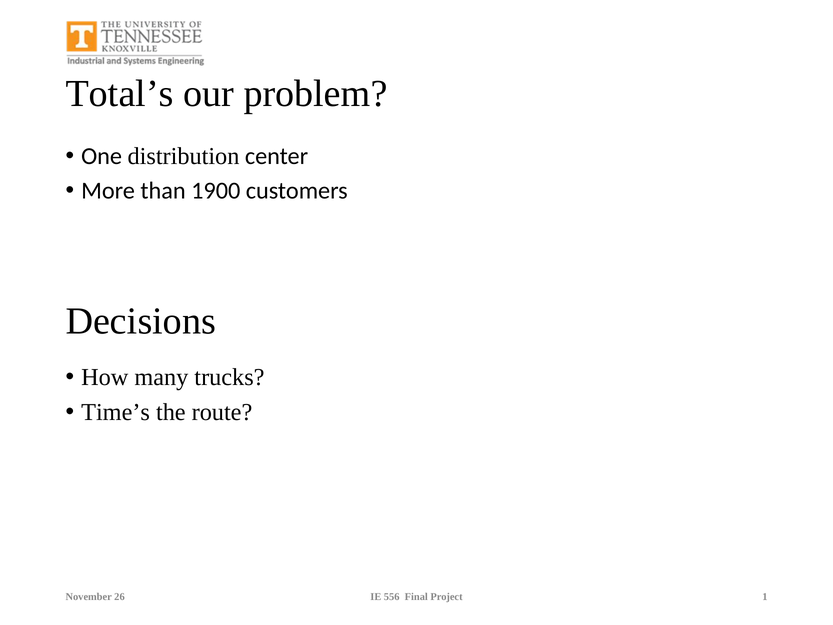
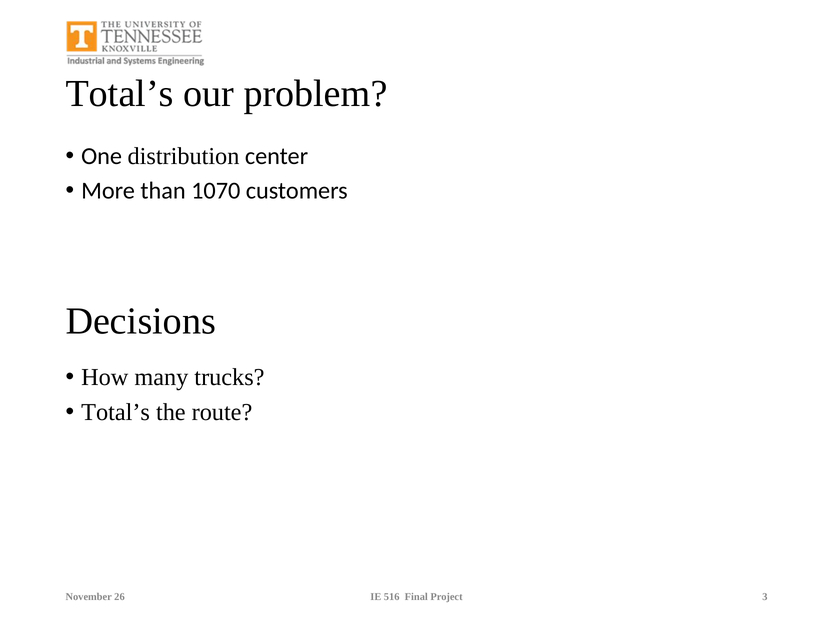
1900: 1900 -> 1070
Time’s at (116, 412): Time’s -> Total’s
556: 556 -> 516
1: 1 -> 3
